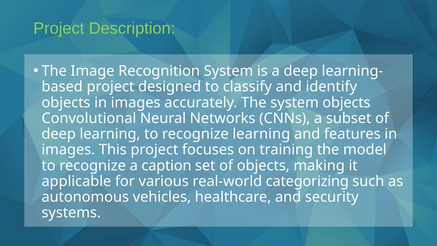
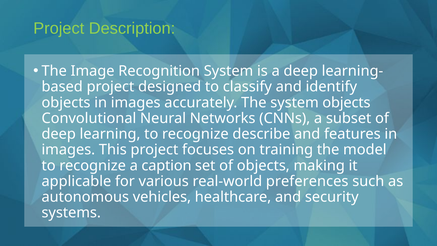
recognize learning: learning -> describe
categorizing: categorizing -> preferences
